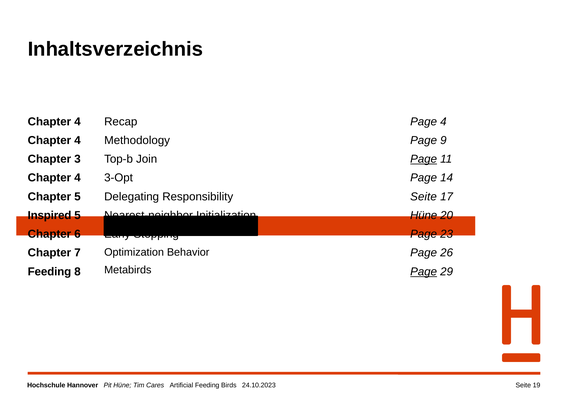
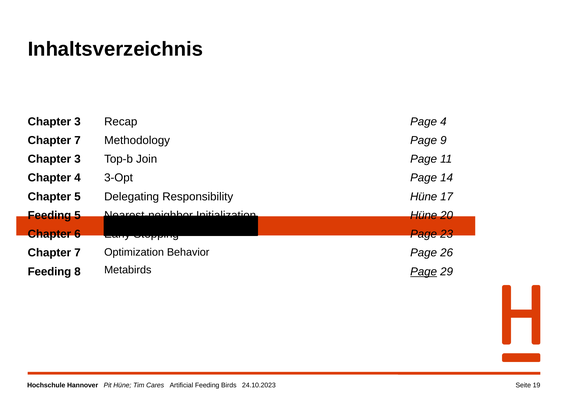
4 at (77, 122): 4 -> 3
4 at (77, 140): 4 -> 7
Page at (424, 159) underline: present -> none
Seite at (424, 196): Seite -> Hüne
Inspired at (49, 215): Inspired -> Feeding
